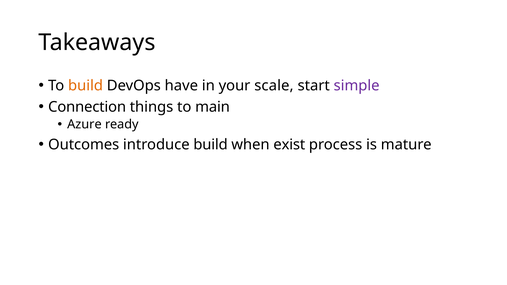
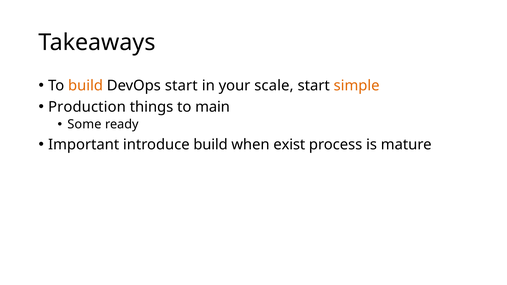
DevOps have: have -> start
simple colour: purple -> orange
Connection: Connection -> Production
Azure: Azure -> Some
Outcomes: Outcomes -> Important
